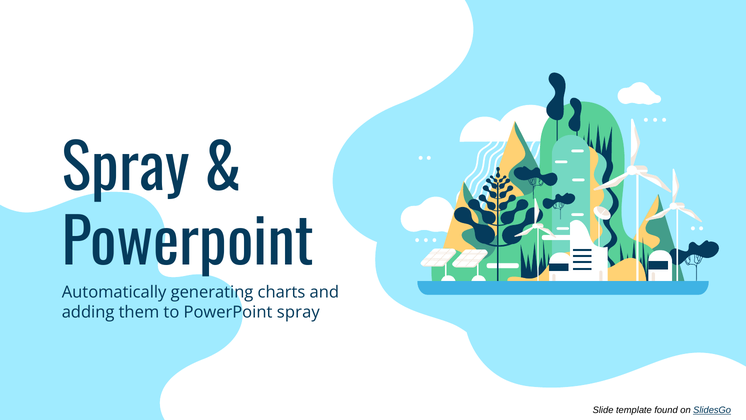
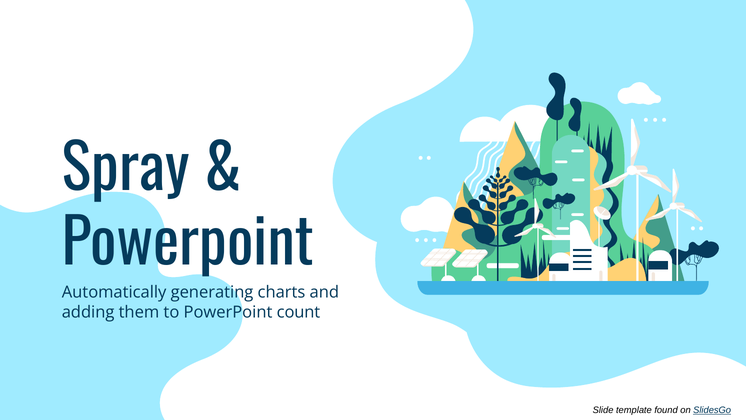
PowerPoint spray: spray -> count
